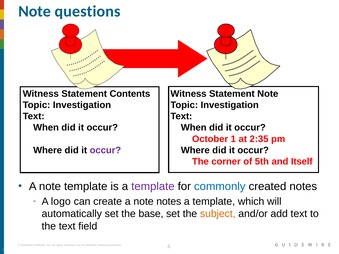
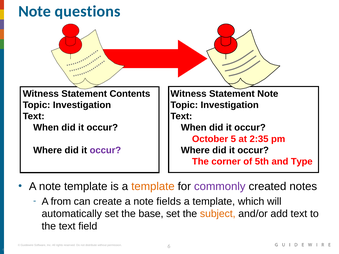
1: 1 -> 5
Itself: Itself -> Type
template at (153, 187) colour: purple -> orange
commonly colour: blue -> purple
logo: logo -> from
note notes: notes -> fields
